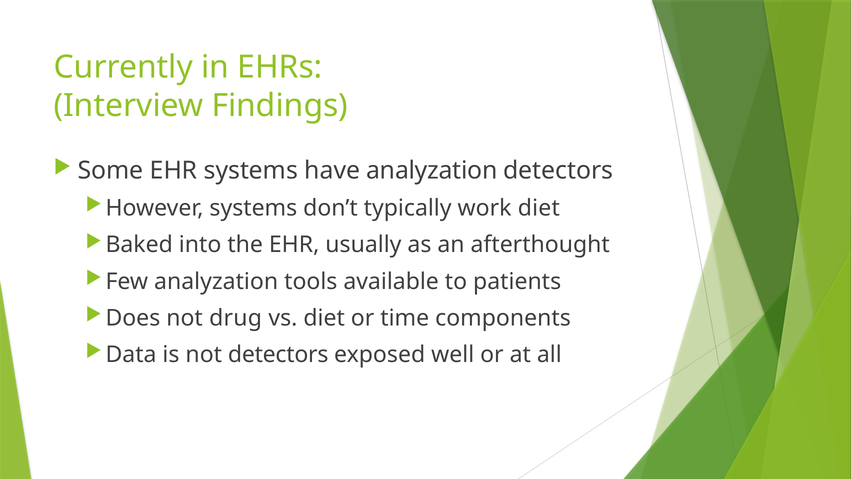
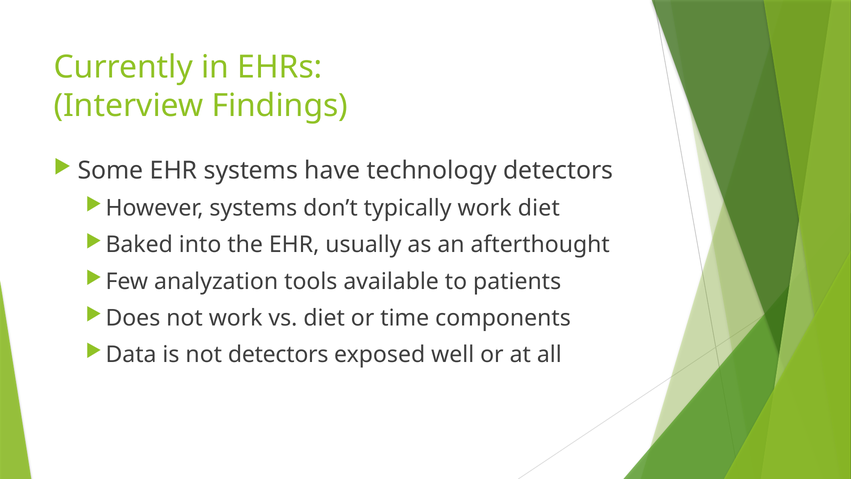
have analyzation: analyzation -> technology
not drug: drug -> work
